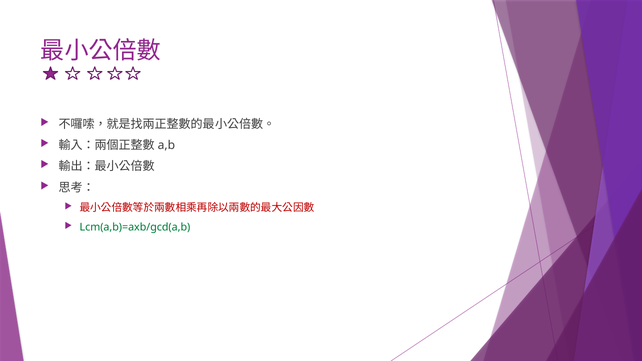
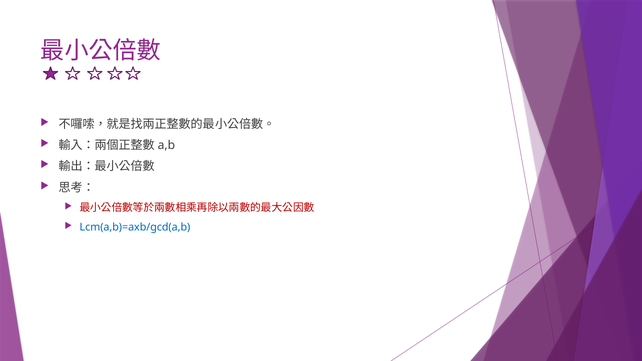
Lcm(a,b)=axb/gcd(a,b colour: green -> blue
